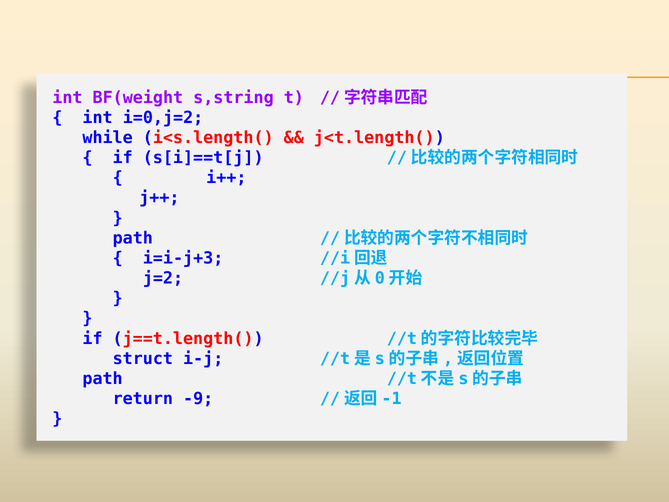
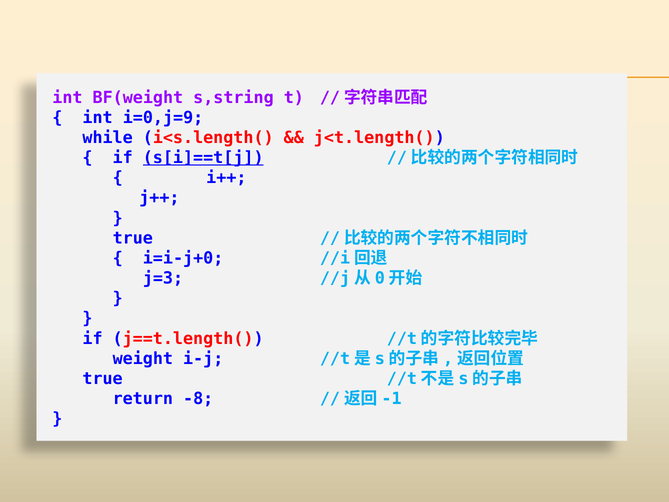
i=0,j=2: i=0,j=2 -> i=0,j=9
s[i]==t[j underline: none -> present
path at (133, 238): path -> true
i=i-j+3: i=i-j+3 -> i=i-j+0
j=2: j=2 -> j=3
struct: struct -> weight
path at (103, 378): path -> true
-9: -9 -> -8
